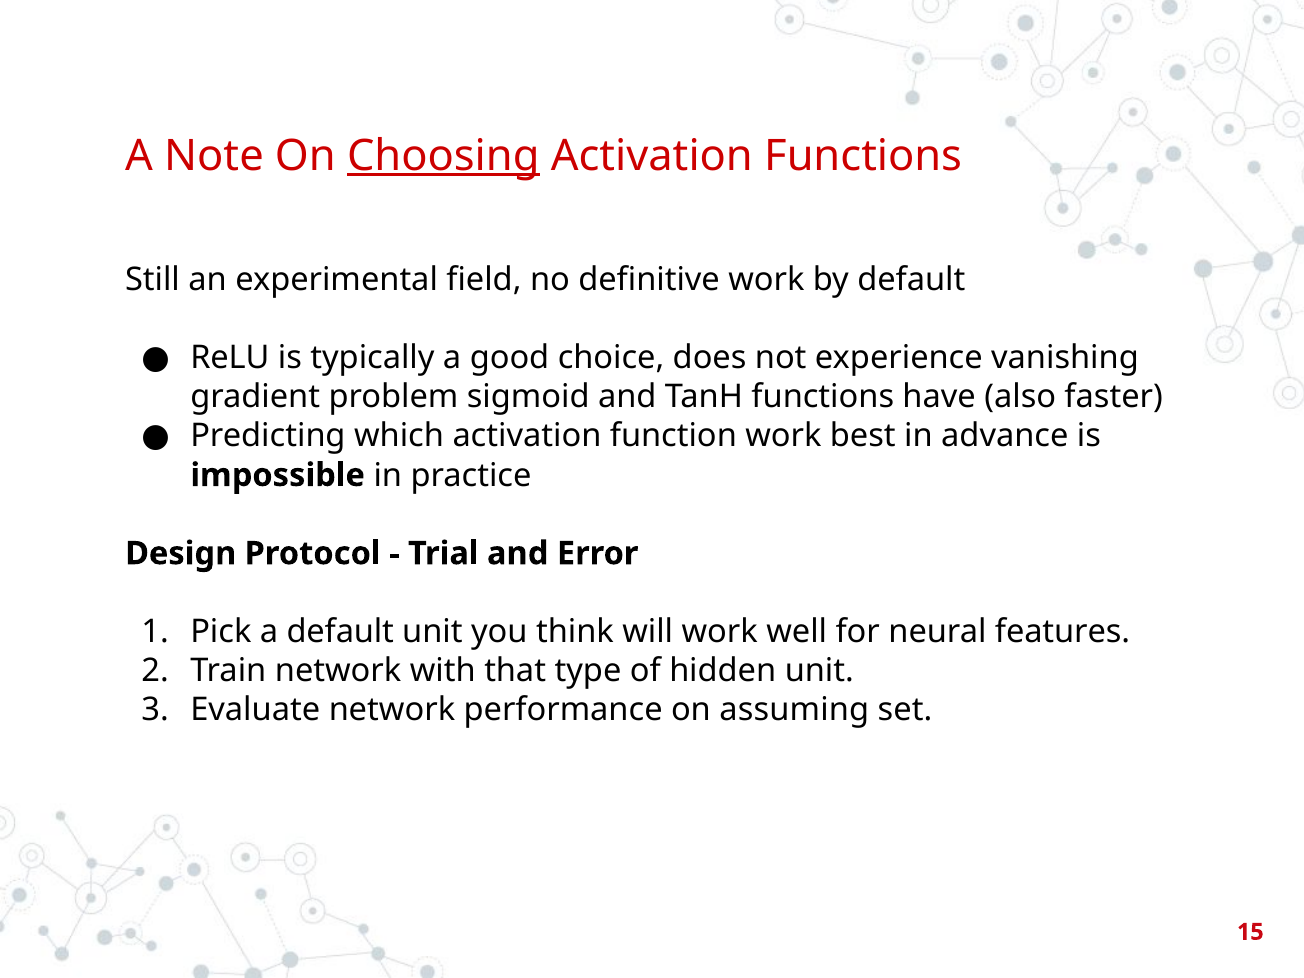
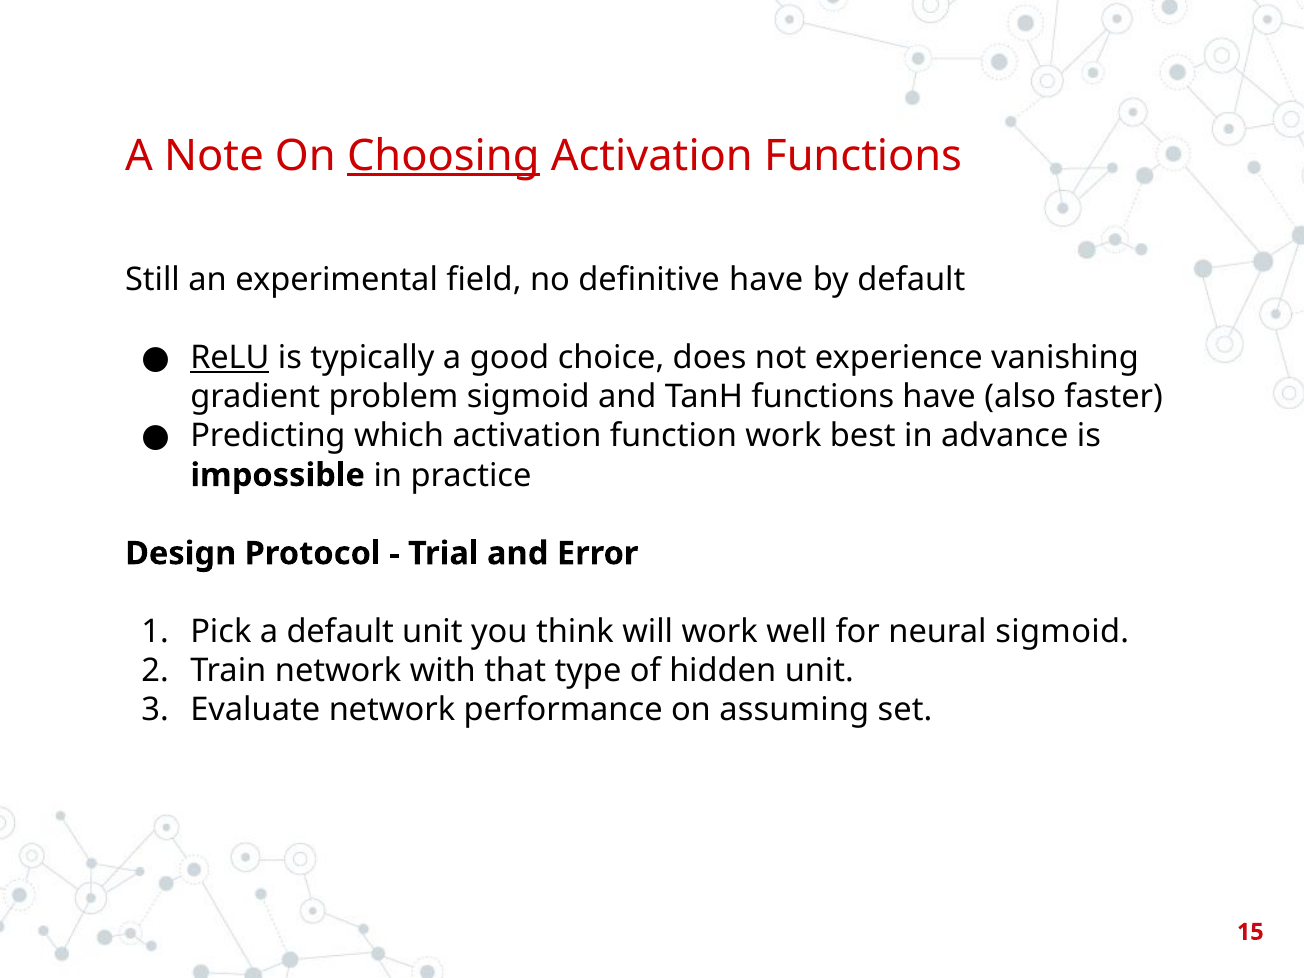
definitive work: work -> have
ReLU underline: none -> present
neural features: features -> sigmoid
